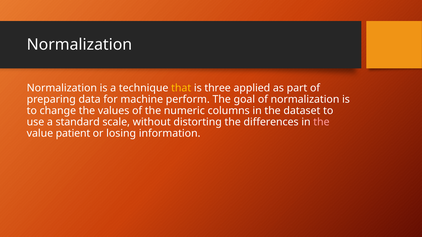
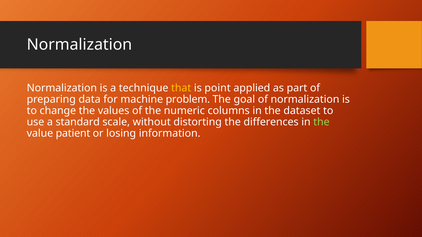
three: three -> point
perform: perform -> problem
the at (321, 122) colour: pink -> light green
